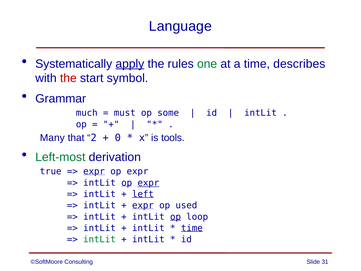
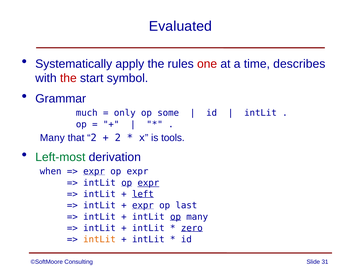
Language: Language -> Evaluated
apply underline: present -> none
one colour: green -> red
must: must -> only
0 at (118, 138): 0 -> 2
true: true -> when
used: used -> last
op loop: loop -> many
time at (192, 228): time -> zero
intLit at (99, 239) colour: green -> orange
